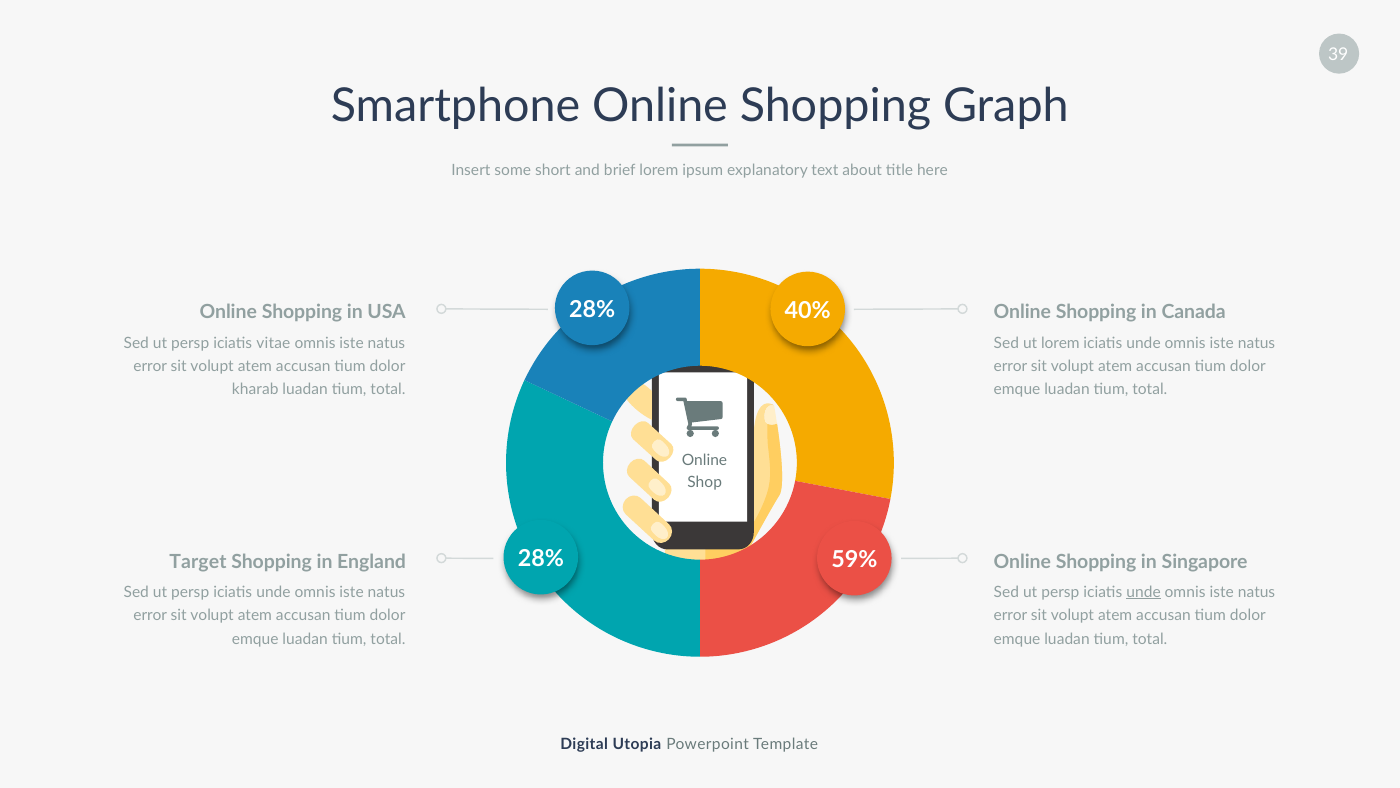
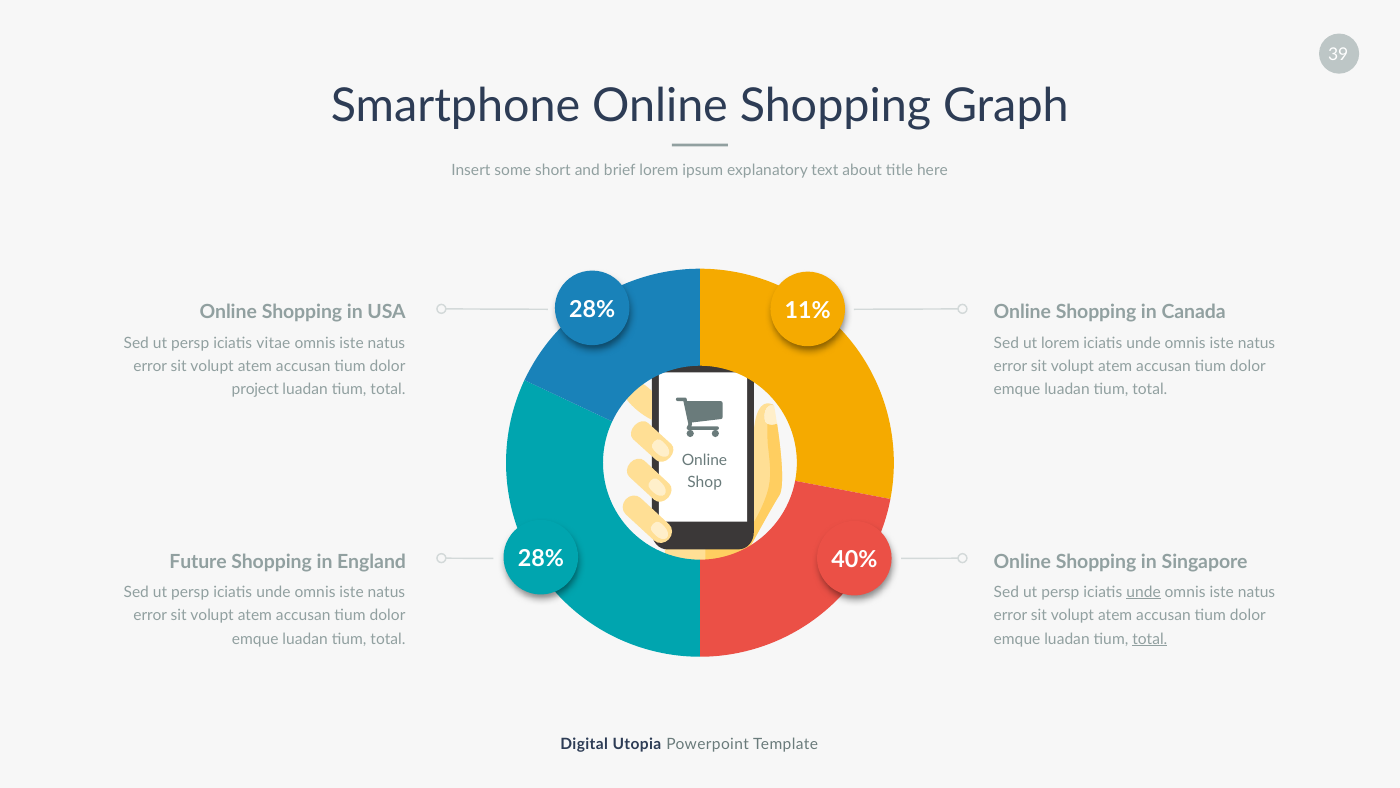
40%: 40% -> 11%
kharab: kharab -> project
59%: 59% -> 40%
Target: Target -> Future
total at (1150, 639) underline: none -> present
